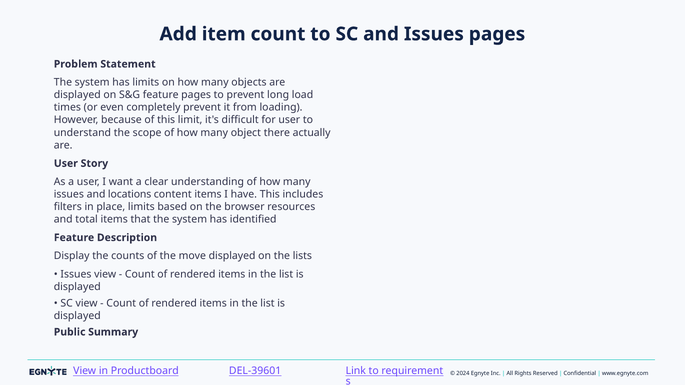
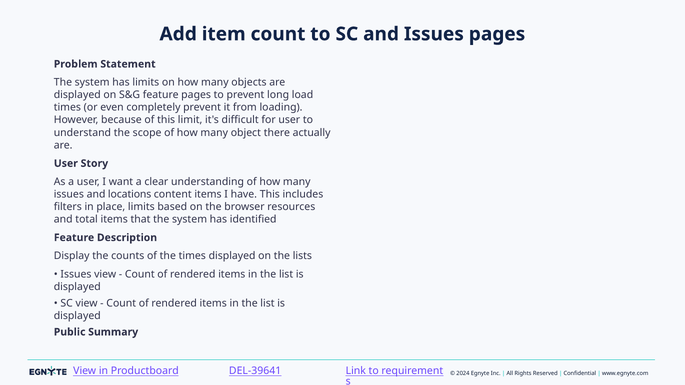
the move: move -> times
DEL-39601: DEL-39601 -> DEL-39641
